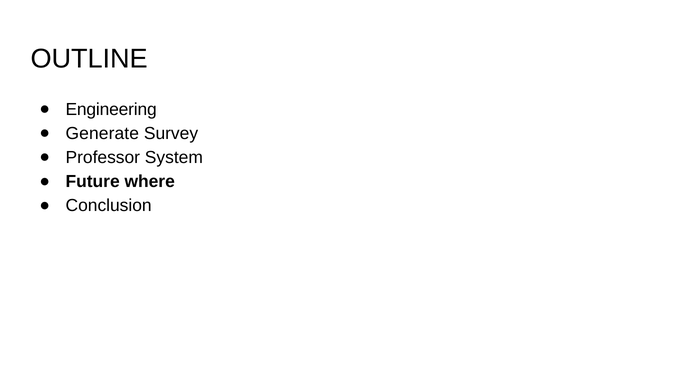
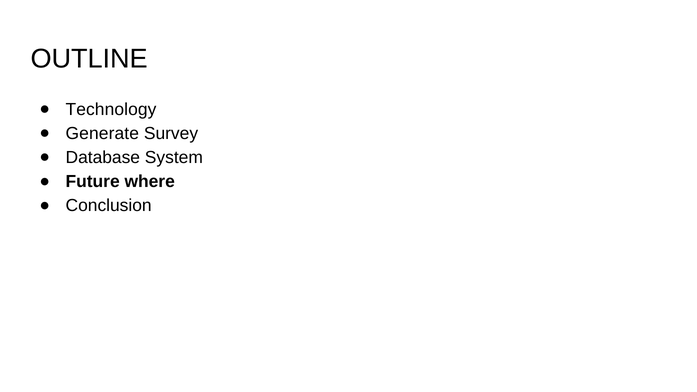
Engineering: Engineering -> Technology
Professor: Professor -> Database
